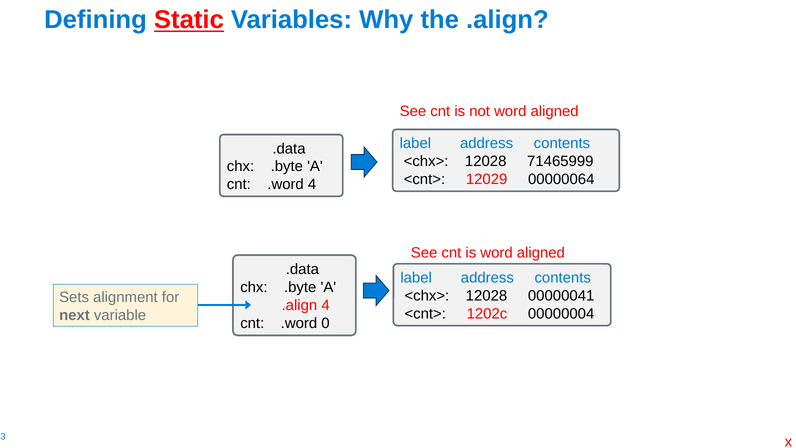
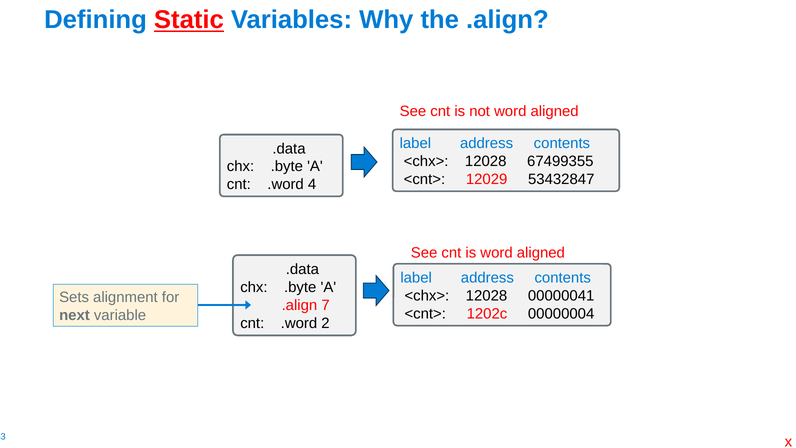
71465999: 71465999 -> 67499355
00000064: 00000064 -> 53432847
.align 4: 4 -> 7
0: 0 -> 2
